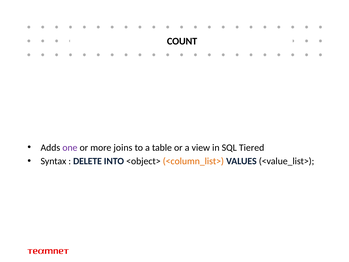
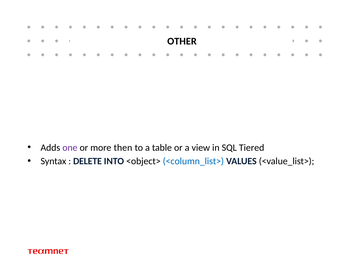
COUNT: COUNT -> OTHER
joins: joins -> then
<column_list> colour: orange -> blue
